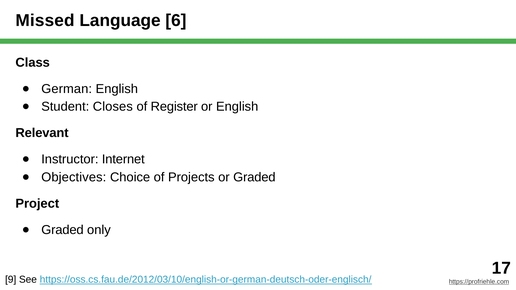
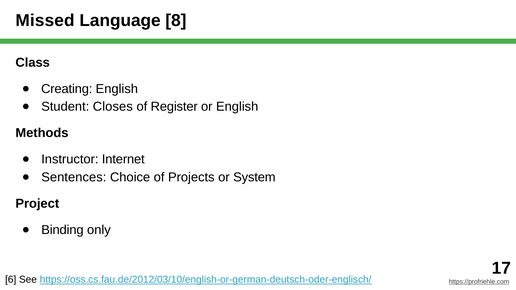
6: 6 -> 8
German: German -> Creating
Relevant: Relevant -> Methods
Objectives: Objectives -> Sentences
or Graded: Graded -> System
Graded at (62, 230): Graded -> Binding
9: 9 -> 6
